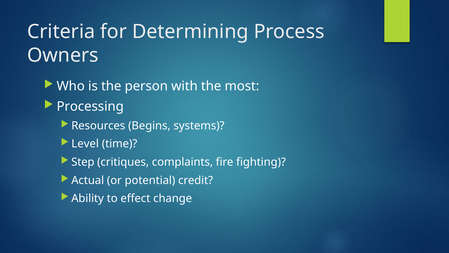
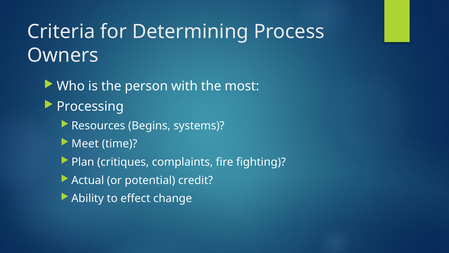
Level: Level -> Meet
Step: Step -> Plan
